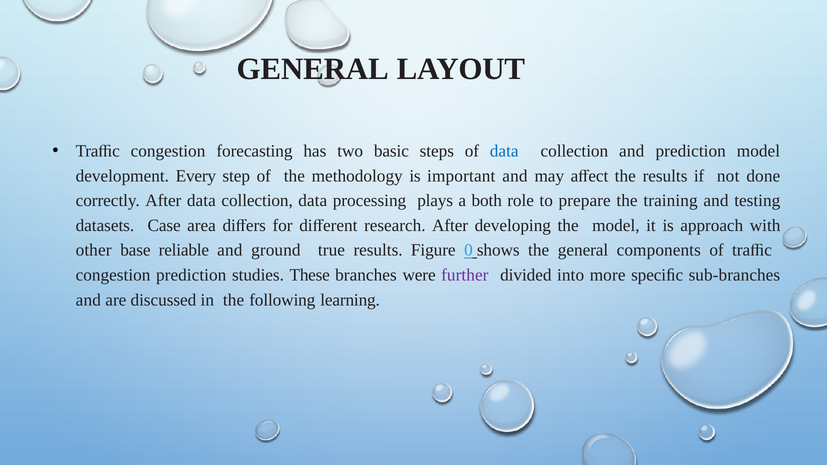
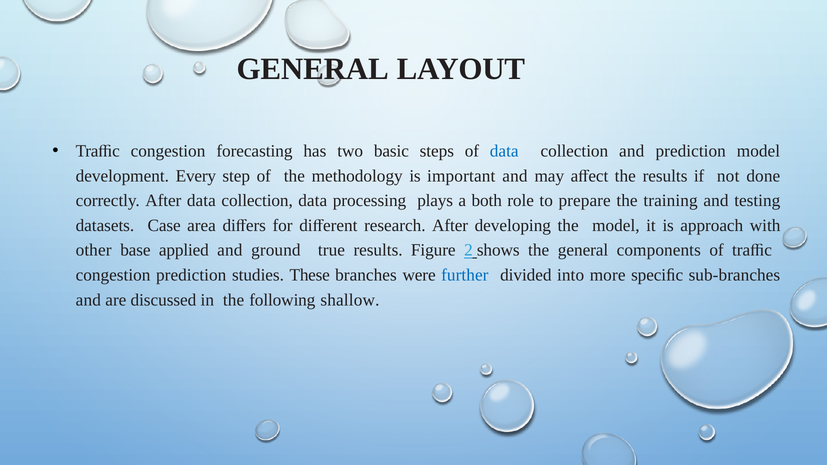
reliable: reliable -> applied
0: 0 -> 2
further colour: purple -> blue
learning: learning -> shallow
